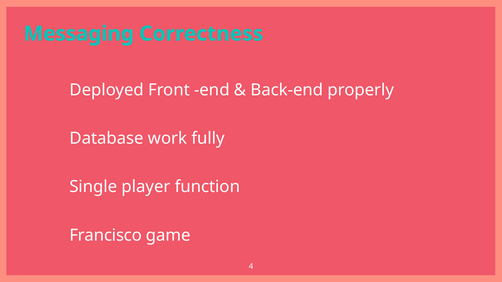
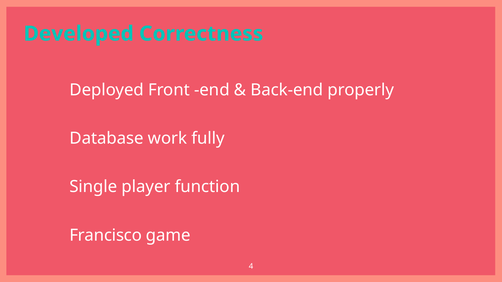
Messaging: Messaging -> Developed
